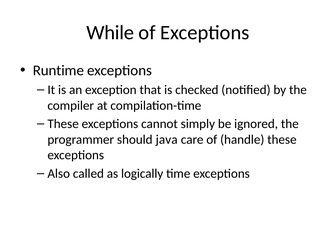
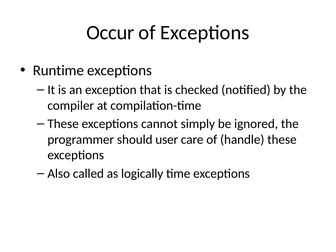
While: While -> Occur
java: java -> user
